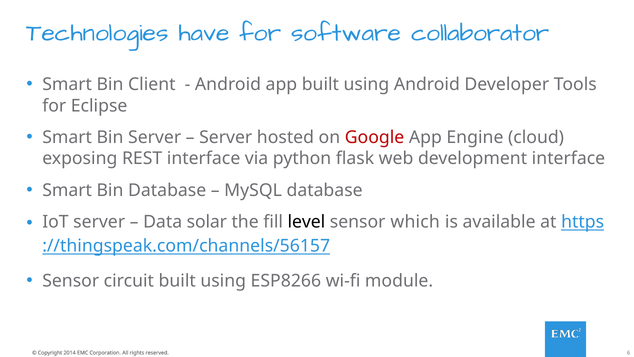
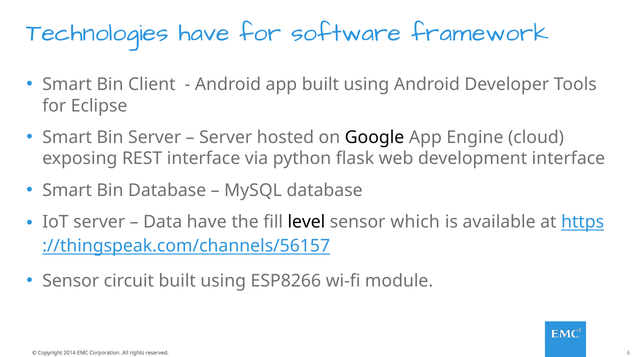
collaborator: collaborator -> framework
Google colour: red -> black
Data solar: solar -> have
